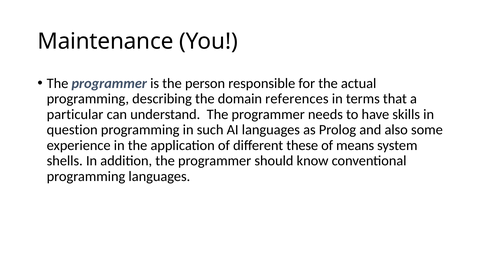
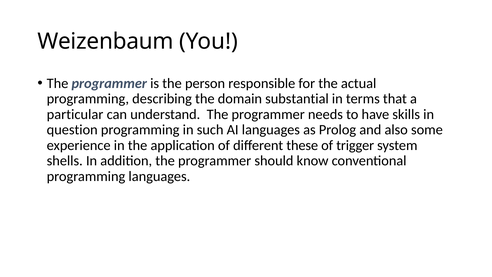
Maintenance: Maintenance -> Weizenbaum
references: references -> substantial
means: means -> trigger
